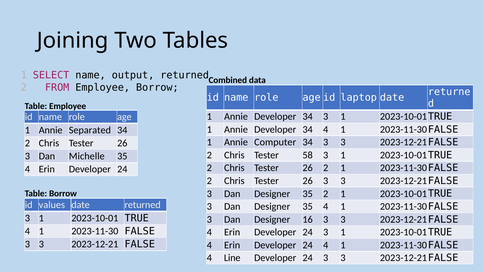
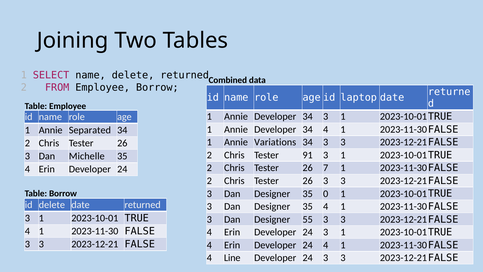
name output: output -> delete
Computer: Computer -> Variations
58: 58 -> 91
26 2: 2 -> 7
35 2: 2 -> 0
id values: values -> delete
16: 16 -> 55
